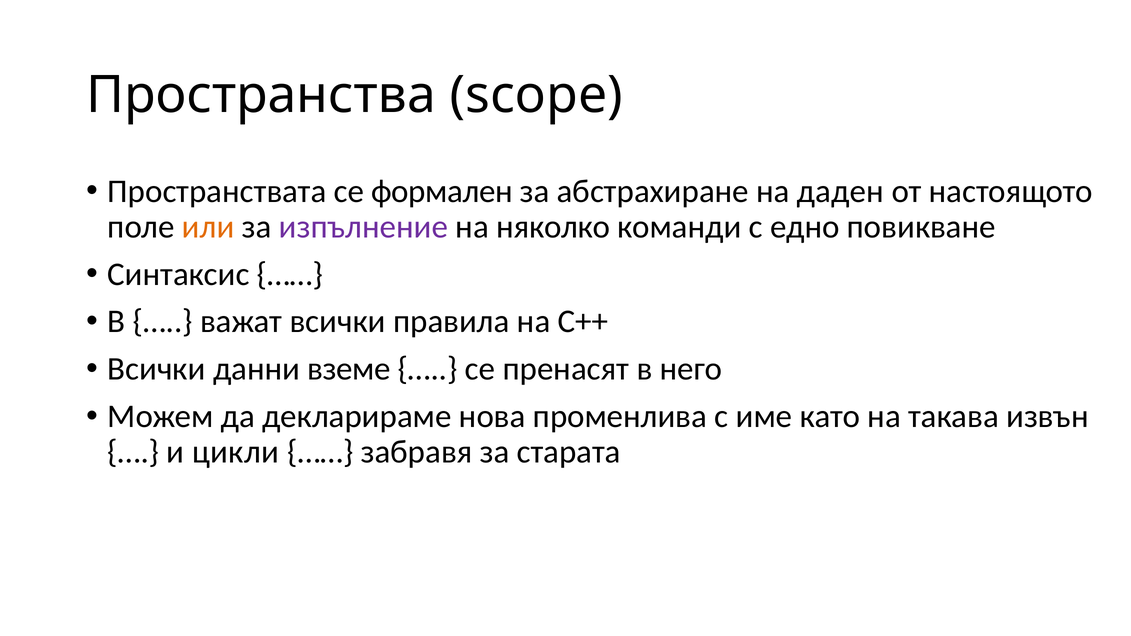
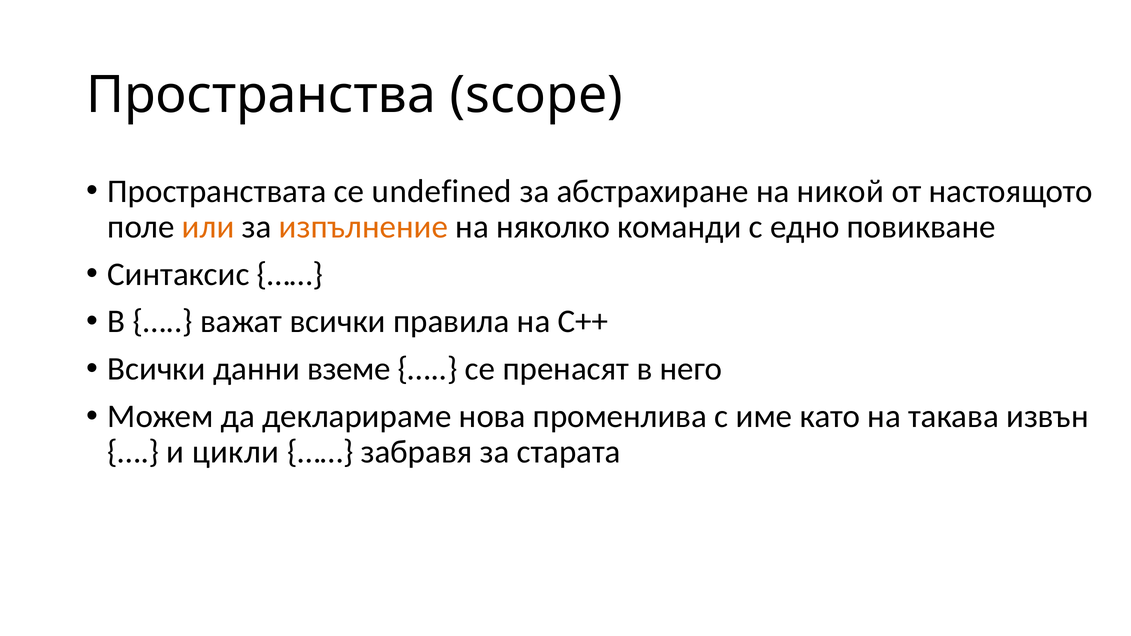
формален: формален -> undefined
даден: даден -> никой
изпълнение colour: purple -> orange
